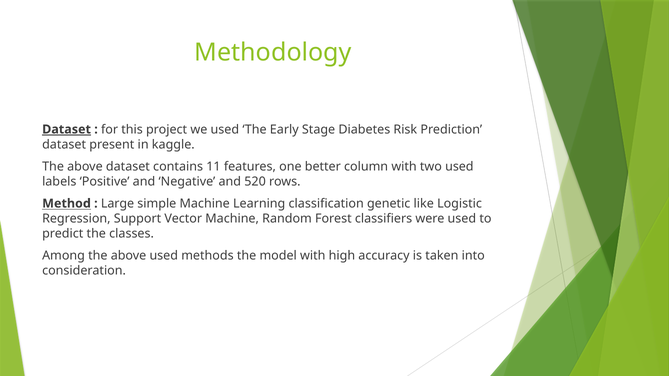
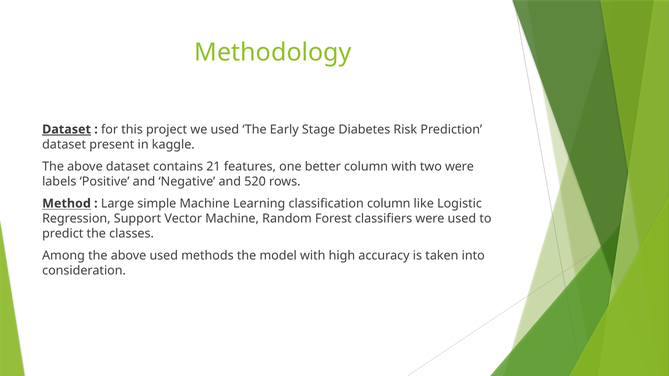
11: 11 -> 21
two used: used -> were
classification genetic: genetic -> column
